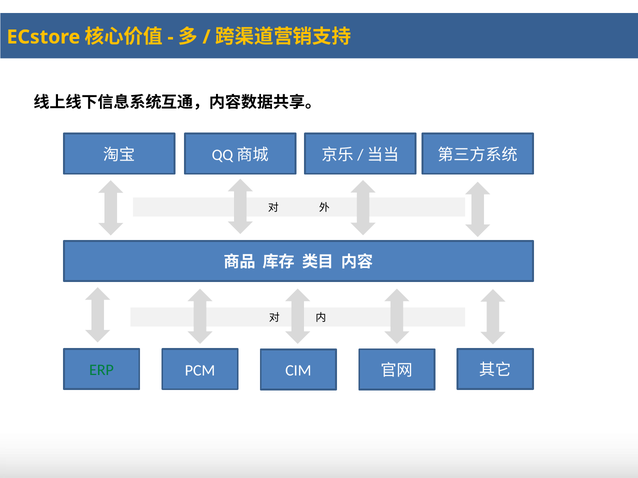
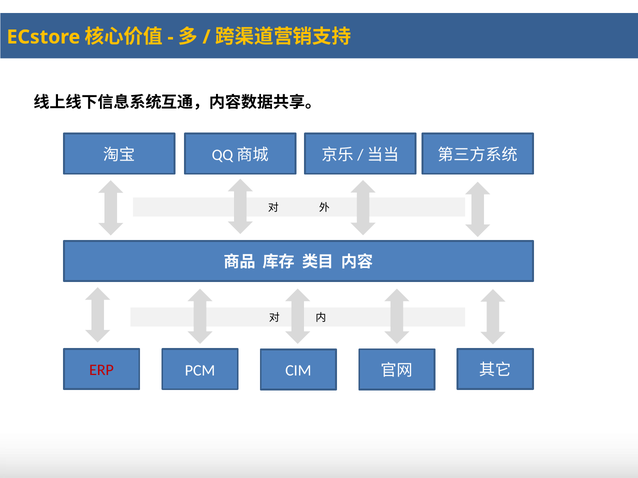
ERP colour: green -> red
